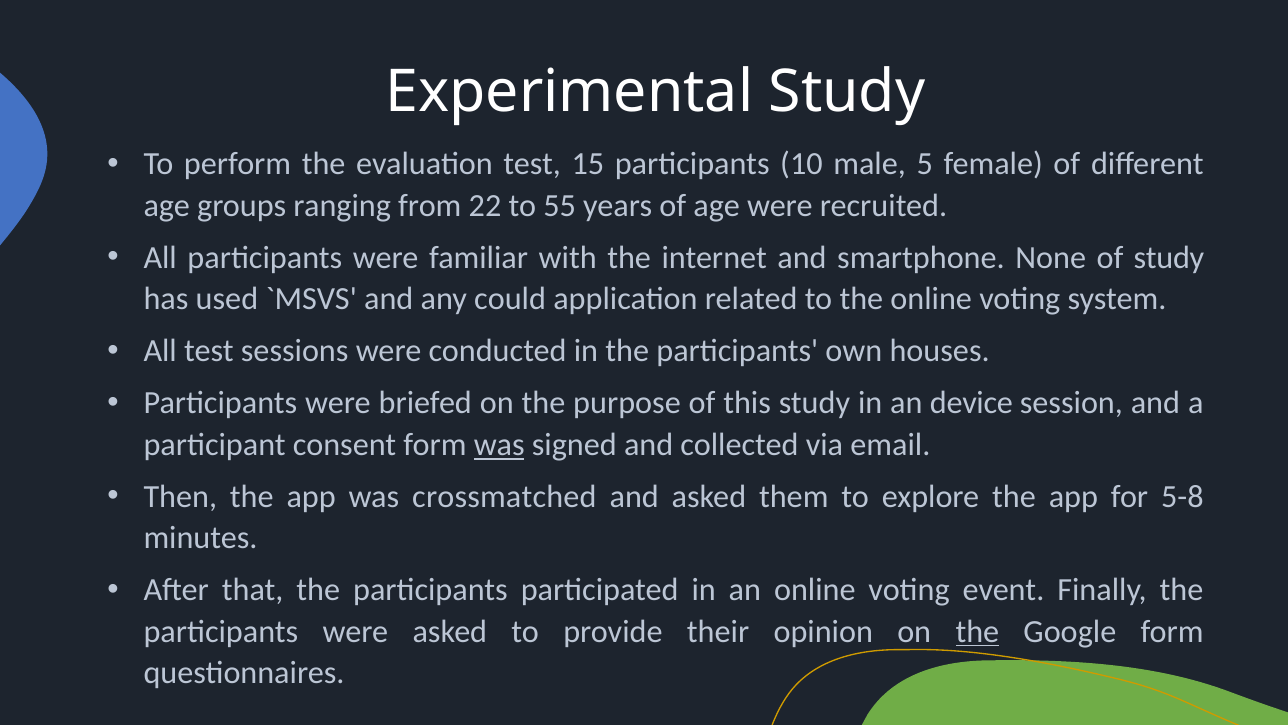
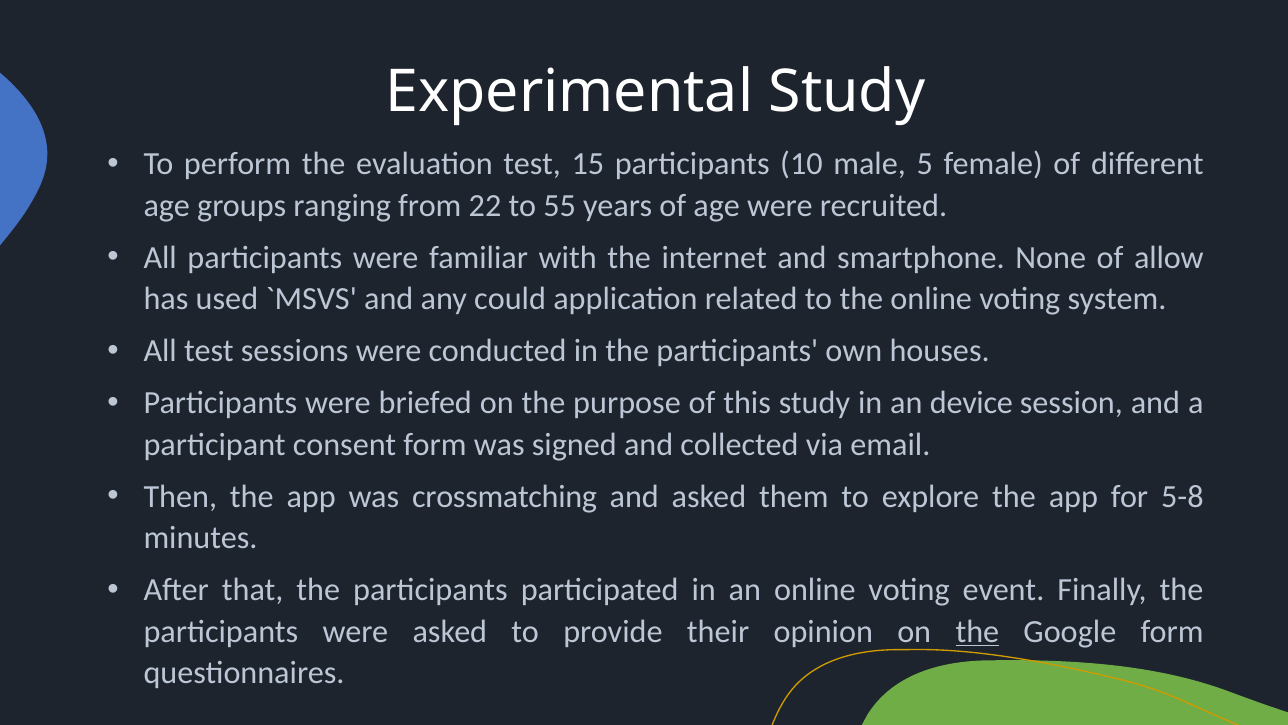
of study: study -> allow
was at (499, 444) underline: present -> none
crossmatched: crossmatched -> crossmatching
